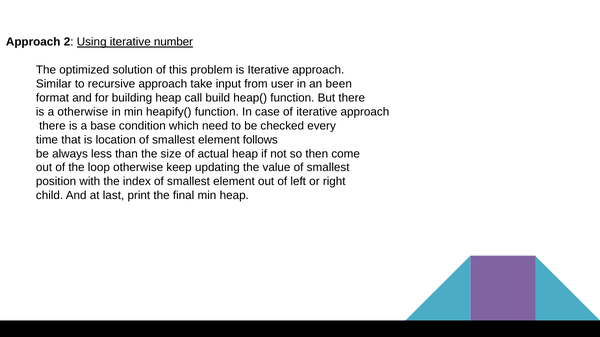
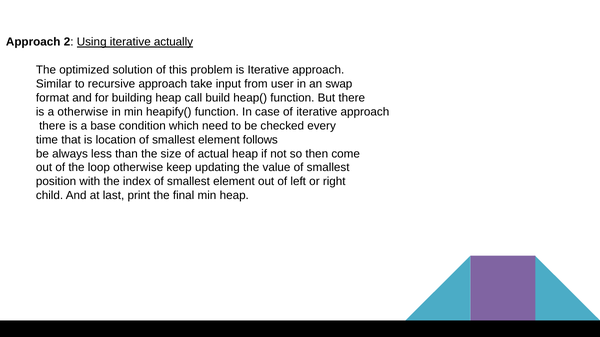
number: number -> actually
been: been -> swap
